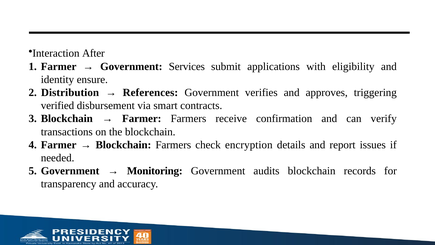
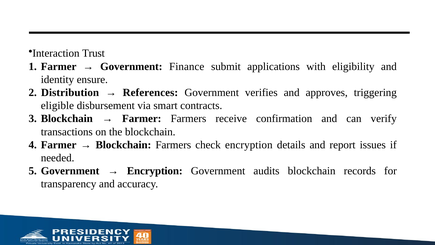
After: After -> Trust
Services: Services -> Finance
verified: verified -> eligible
Monitoring at (155, 171): Monitoring -> Encryption
